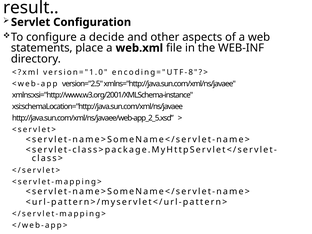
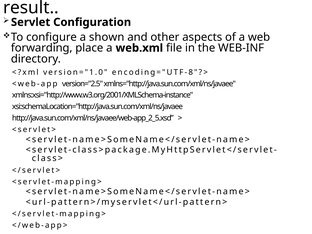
decide: decide -> shown
statements: statements -> forwarding
